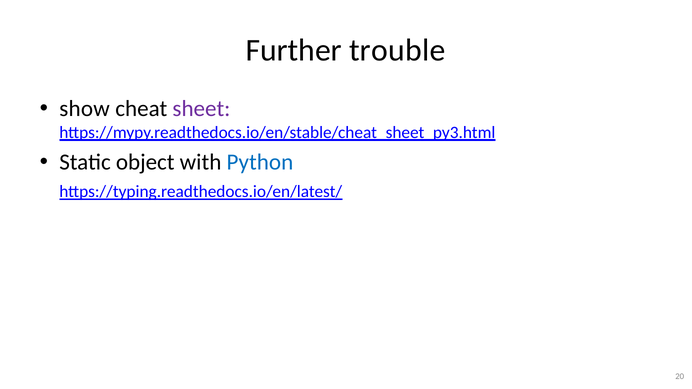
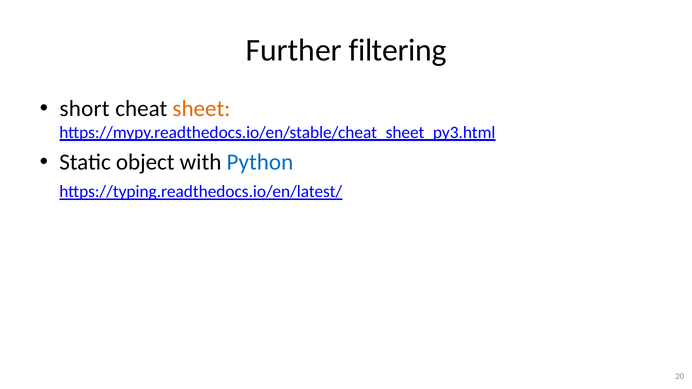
trouble: trouble -> filtering
show: show -> short
sheet colour: purple -> orange
